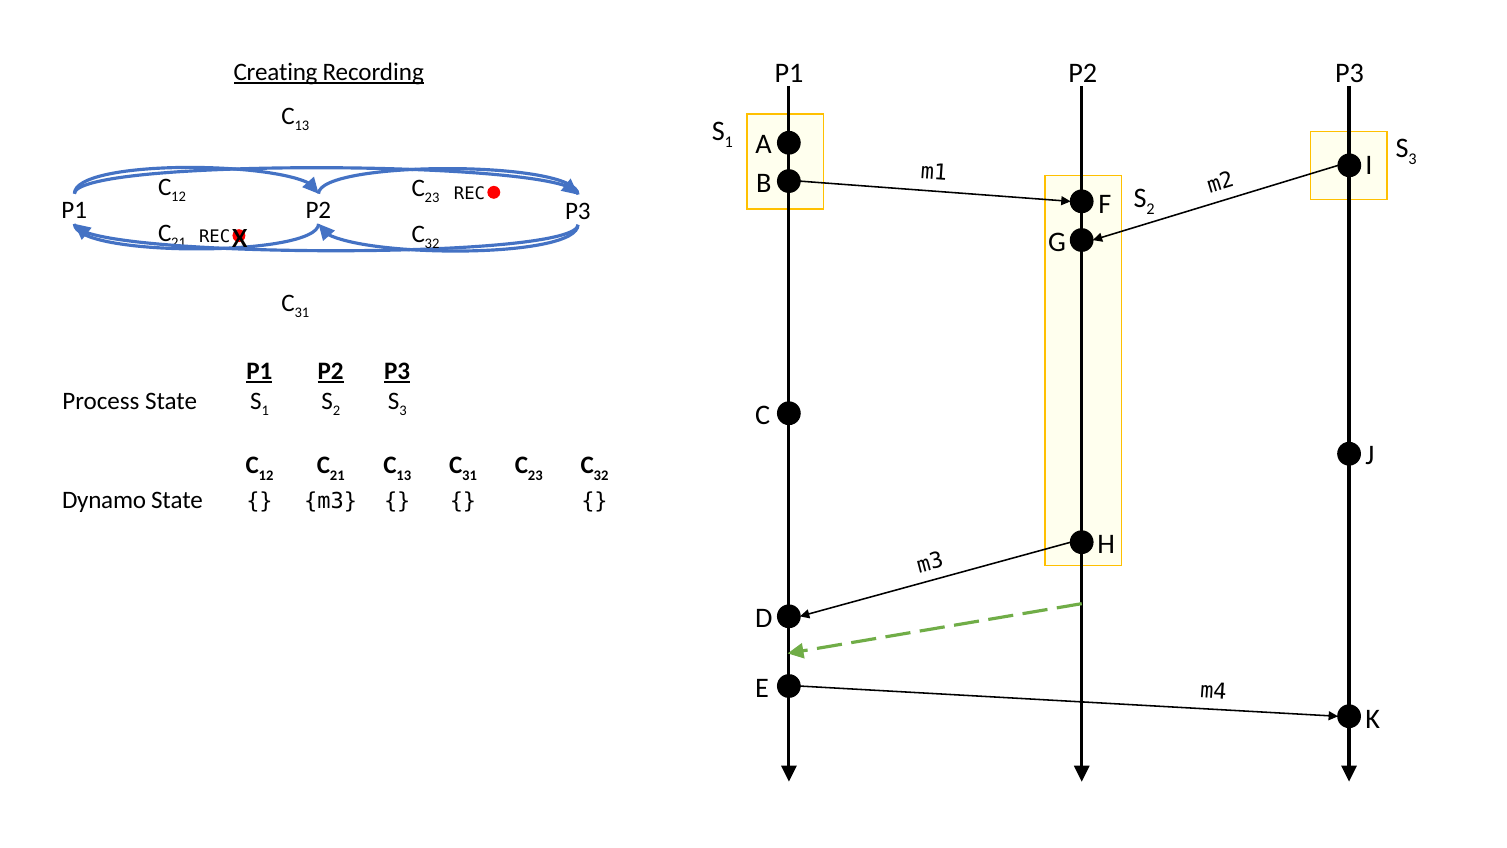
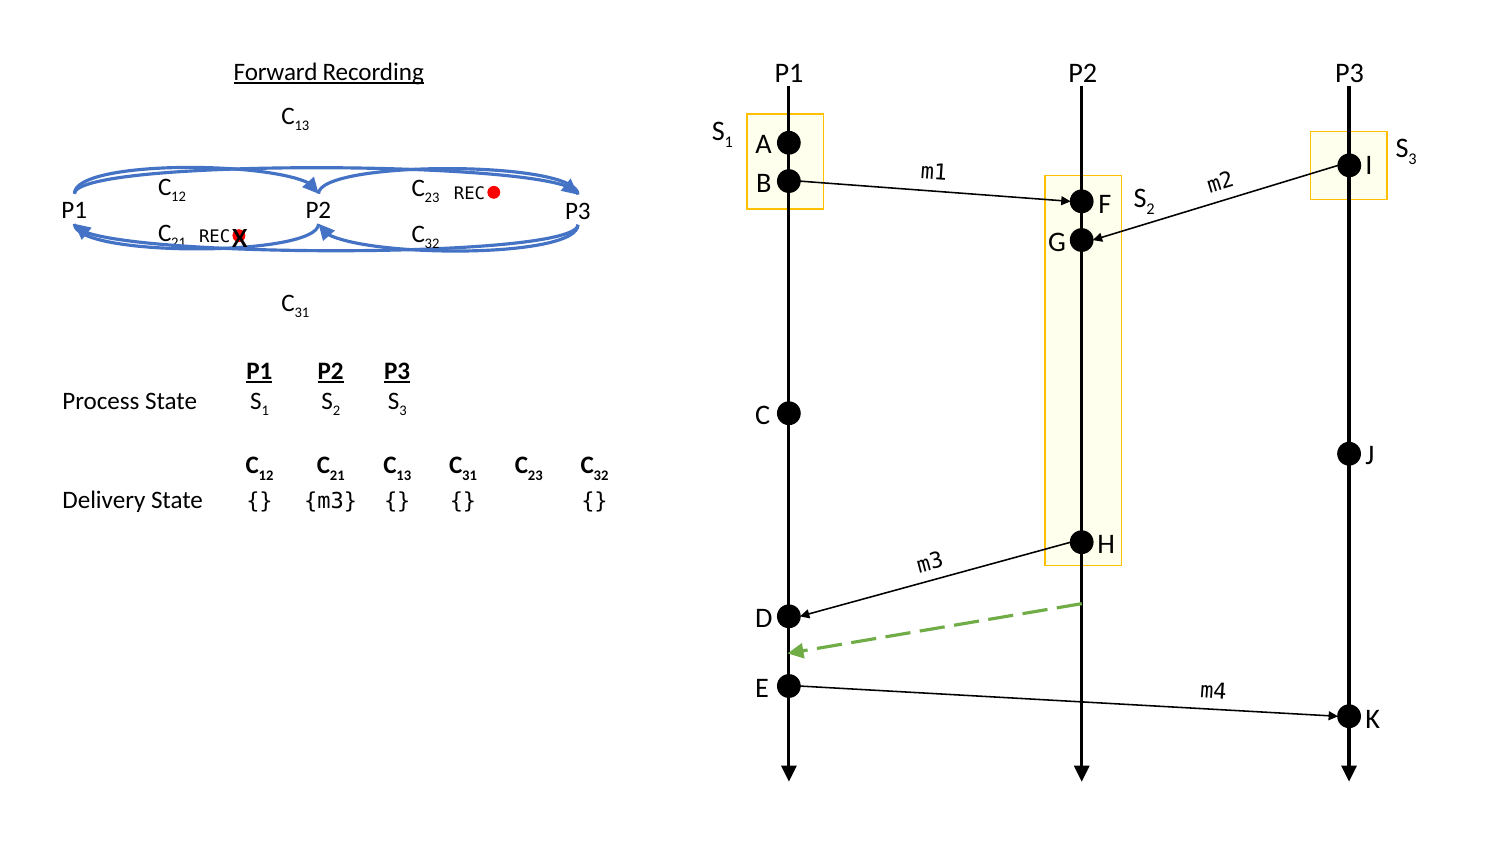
Creating: Creating -> Forward
Dynamo: Dynamo -> Delivery
